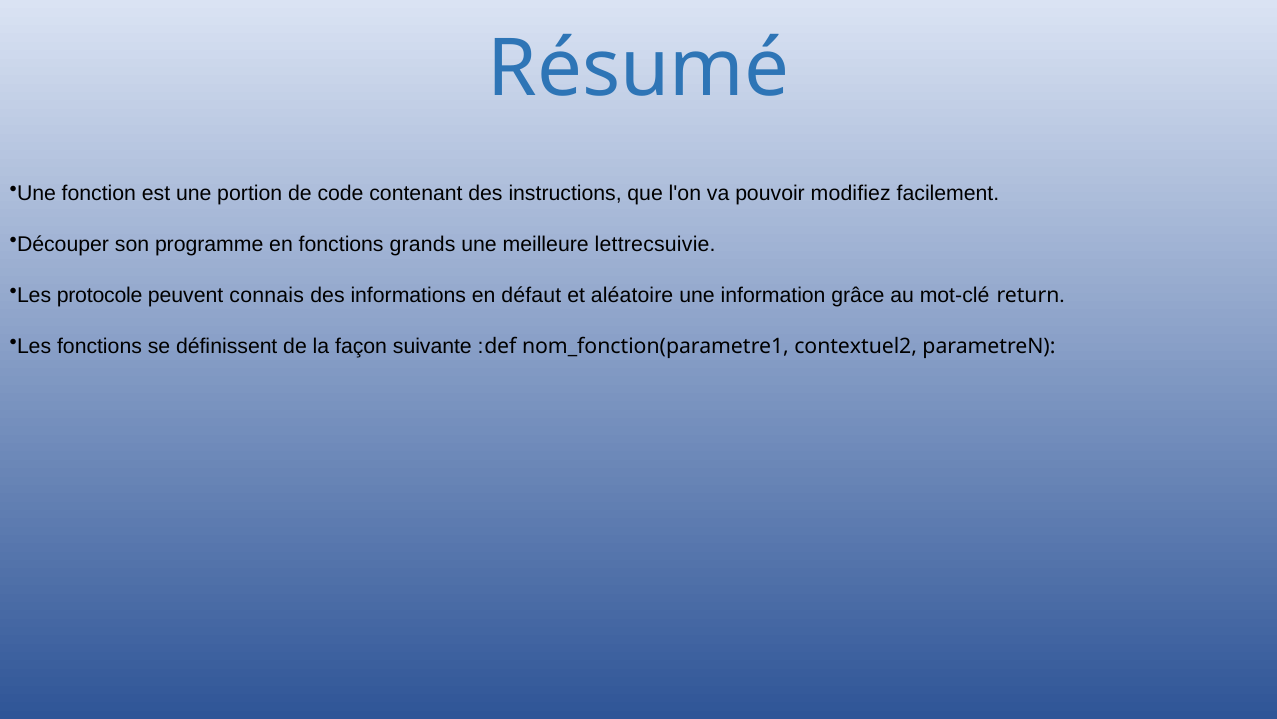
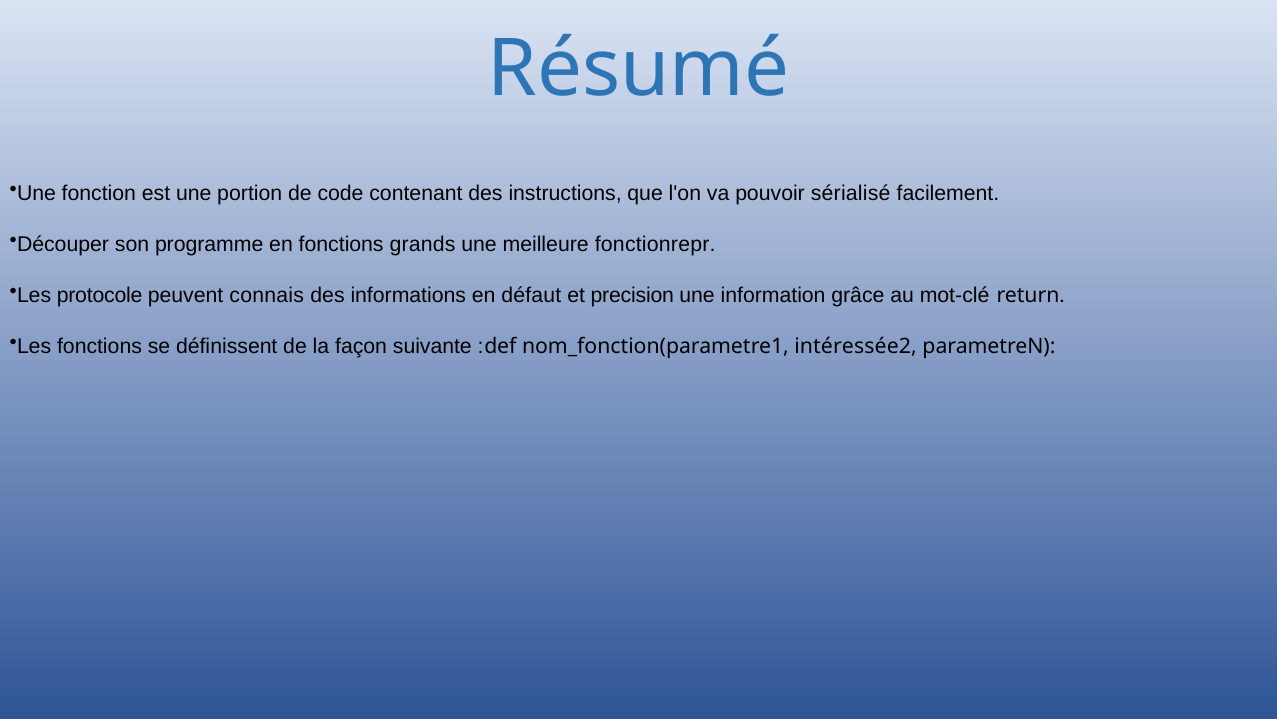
modifiez: modifiez -> sérialisé
lettrecsuivie: lettrecsuivie -> fonctionrepr
aléatoire: aléatoire -> precision
contextuel2: contextuel2 -> intéressée2
